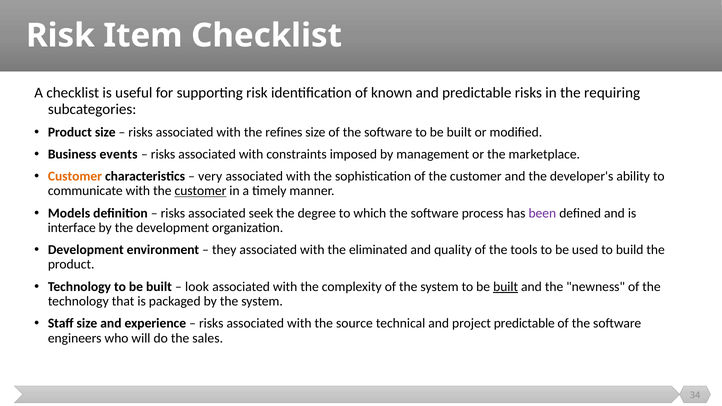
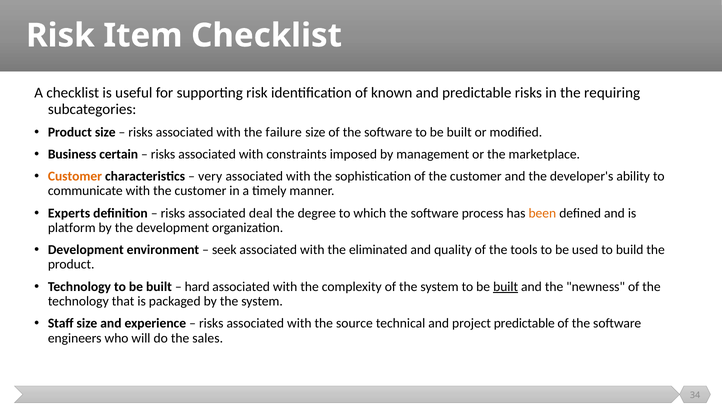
refines: refines -> failure
events: events -> certain
customer at (200, 191) underline: present -> none
Models: Models -> Experts
seek: seek -> deal
been colour: purple -> orange
interface: interface -> platform
they: they -> seek
look: look -> hard
